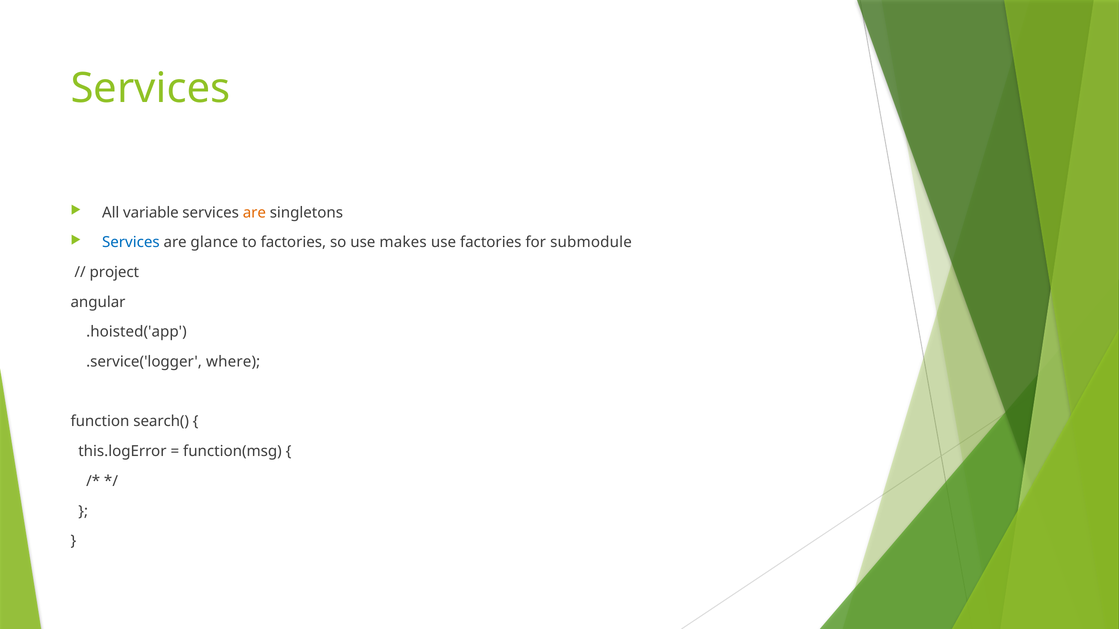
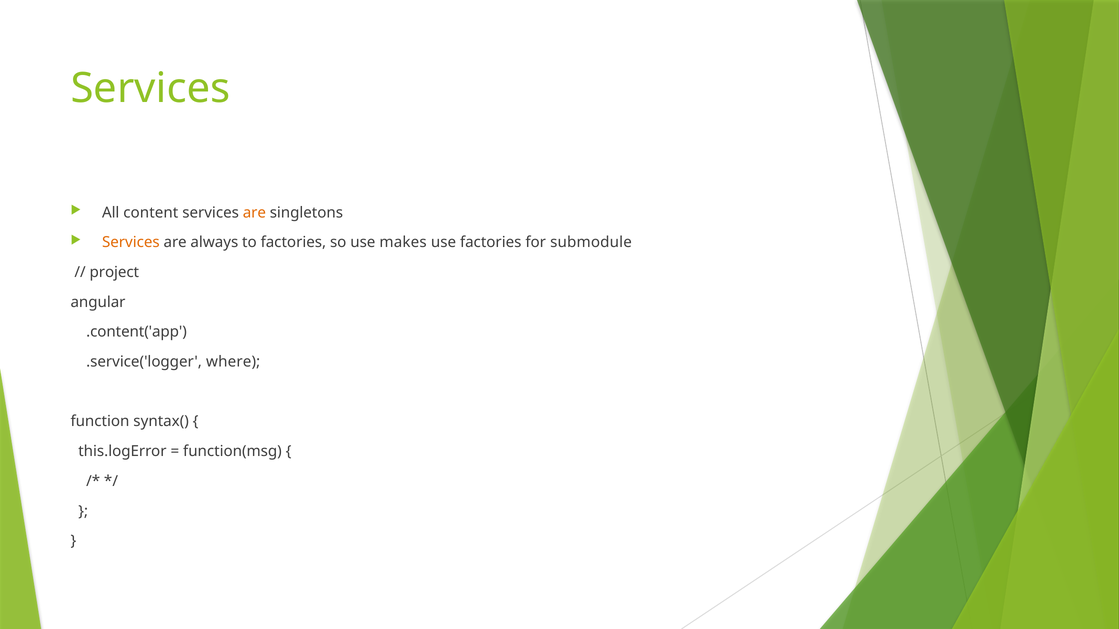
variable: variable -> content
Services at (131, 243) colour: blue -> orange
glance: glance -> always
.hoisted('app: .hoisted('app -> .content('app
search(: search( -> syntax(
